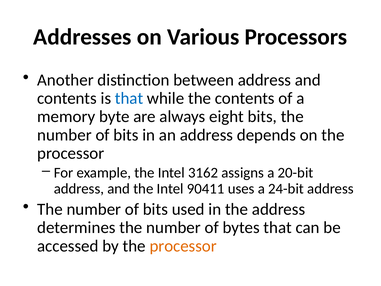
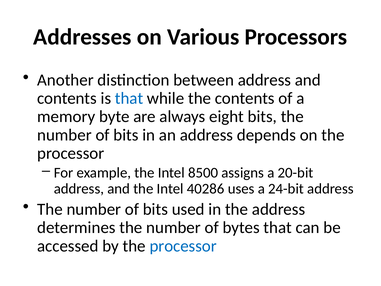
3162: 3162 -> 8500
90411: 90411 -> 40286
processor at (183, 246) colour: orange -> blue
